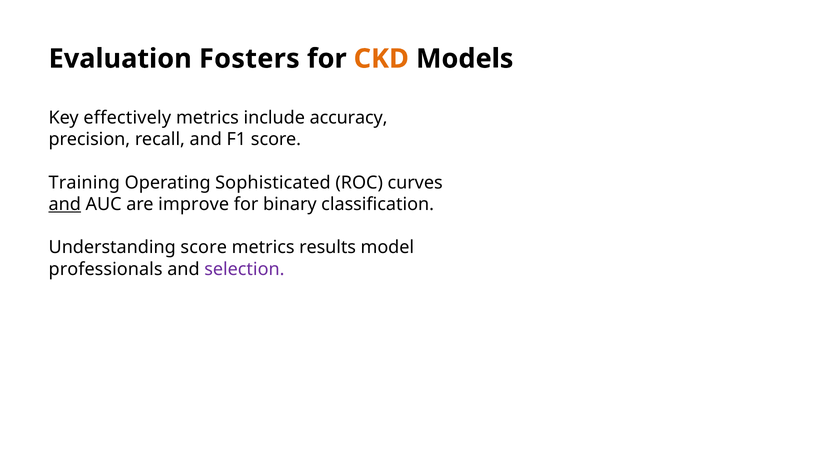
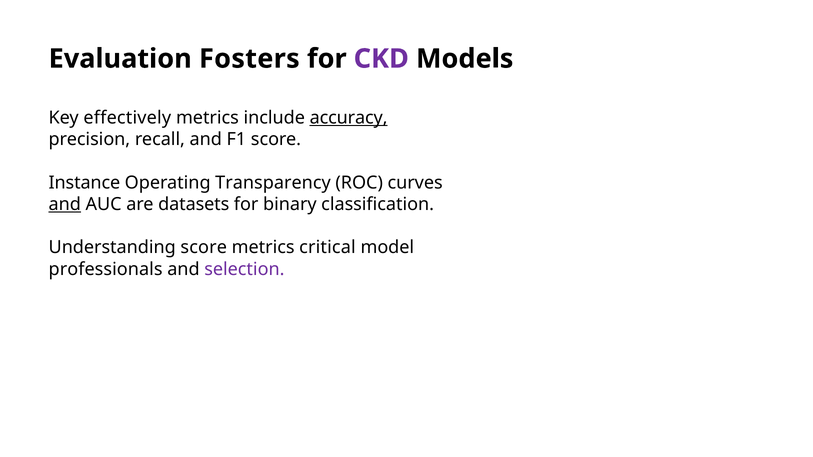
CKD colour: orange -> purple
accuracy underline: none -> present
Training: Training -> Instance
Sophisticated: Sophisticated -> Transparency
improve: improve -> datasets
results: results -> critical
